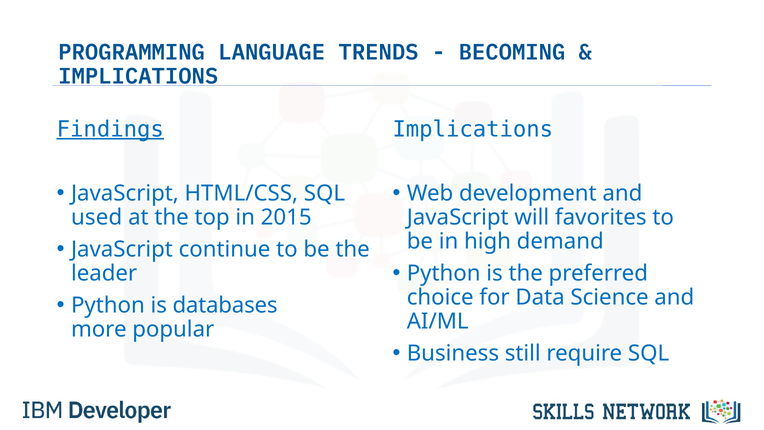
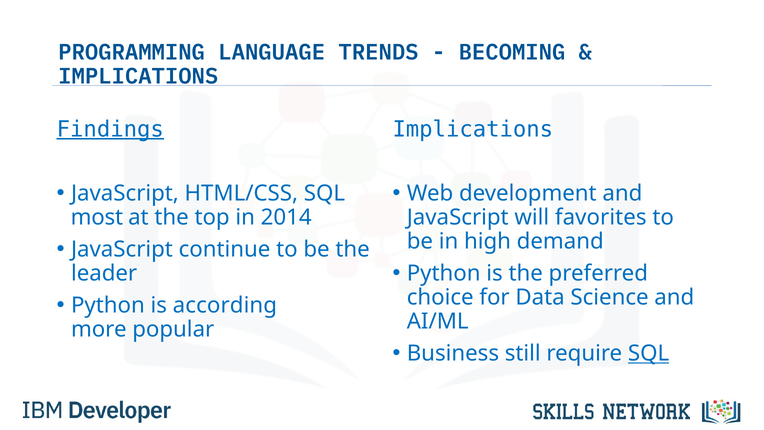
used: used -> most
2015: 2015 -> 2014
databases: databases -> according
SQL at (649, 353) underline: none -> present
